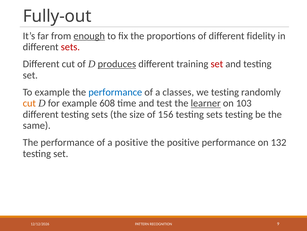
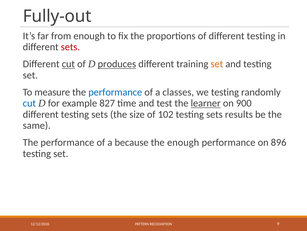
enough at (89, 36) underline: present -> none
of different fidelity: fidelity -> testing
cut at (68, 64) underline: none -> present
set at (217, 64) colour: red -> orange
To example: example -> measure
cut at (29, 103) colour: orange -> blue
608: 608 -> 827
103: 103 -> 900
156: 156 -> 102
sets testing: testing -> results
a positive: positive -> because
the positive: positive -> enough
132: 132 -> 896
